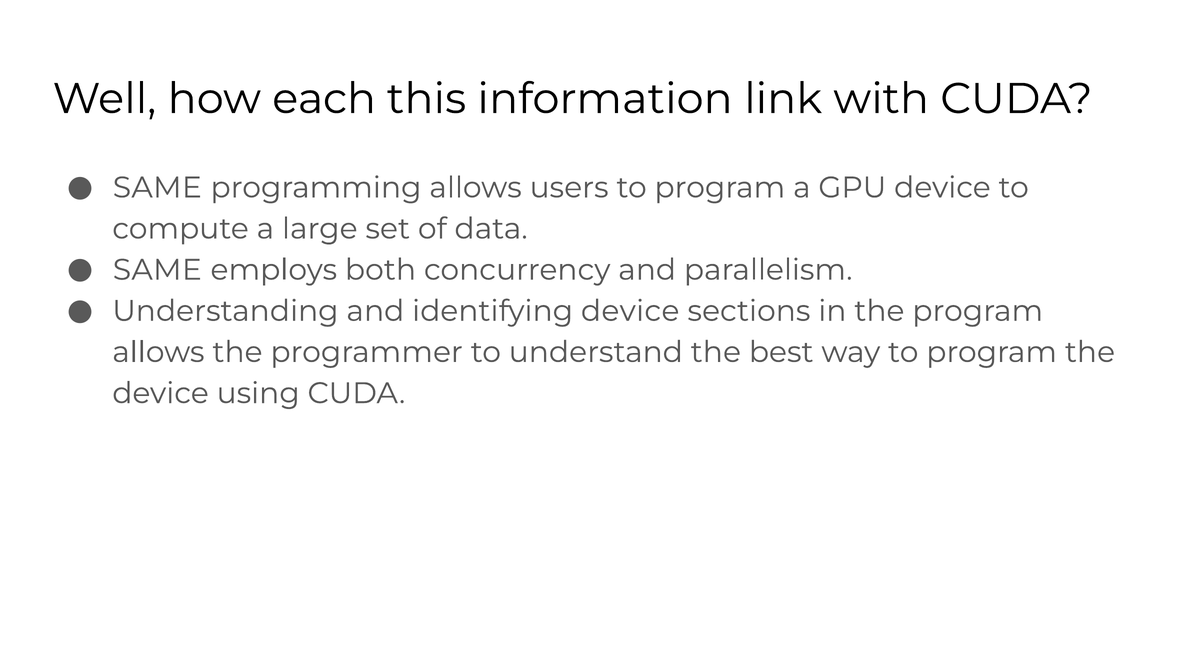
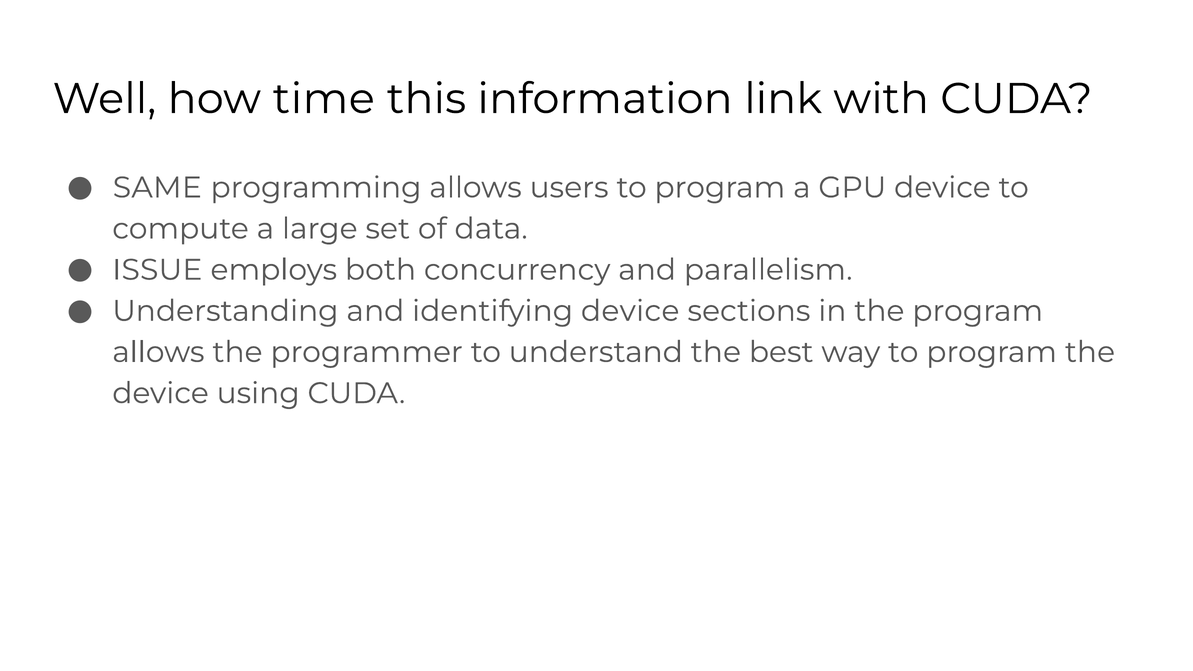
each: each -> time
SAME at (157, 270): SAME -> ISSUE
